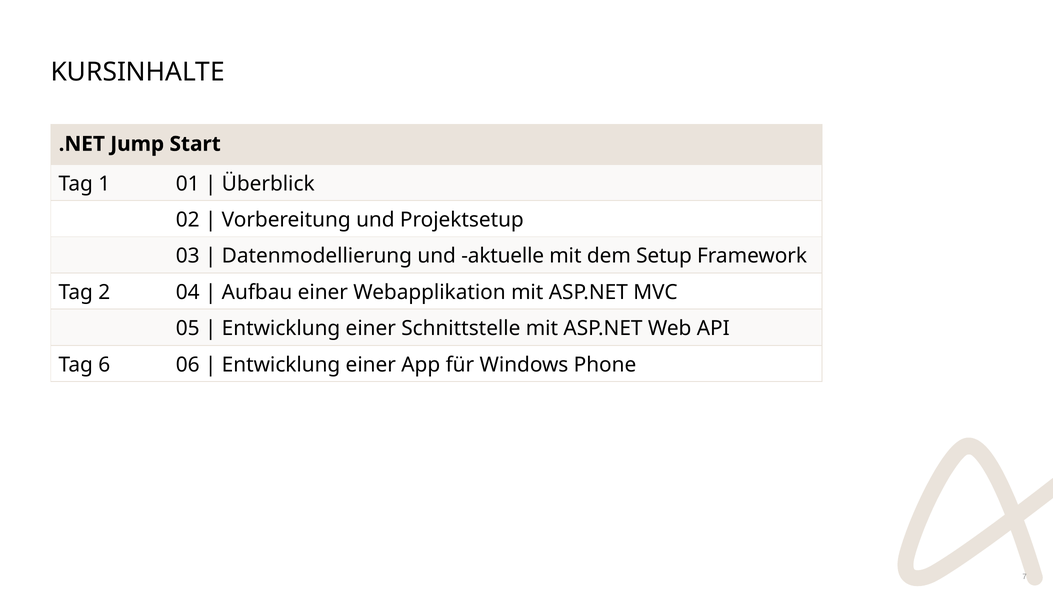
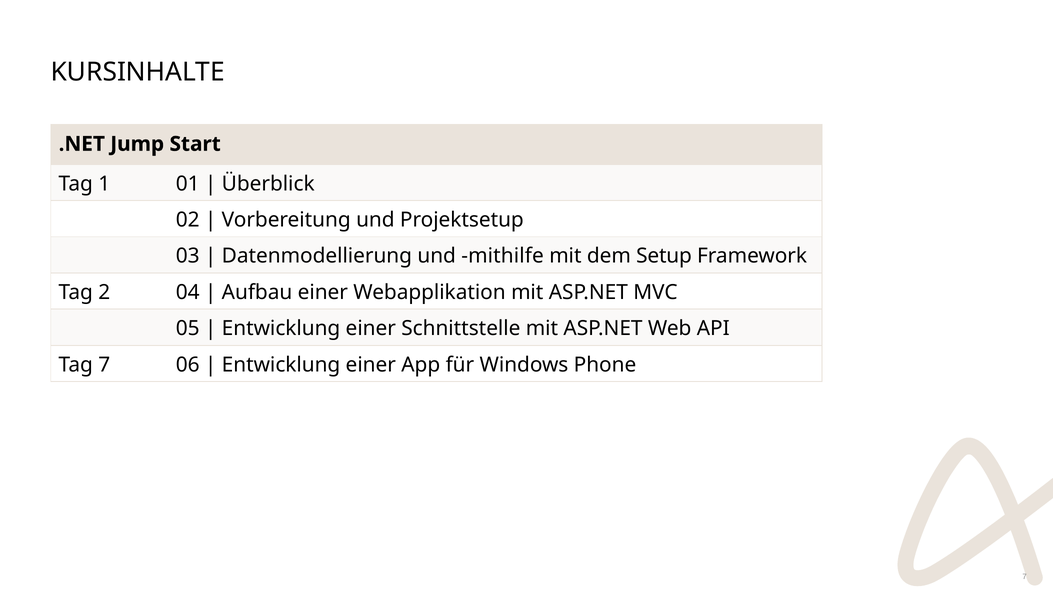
aktuelle: aktuelle -> mithilfe
Tag 6: 6 -> 7
